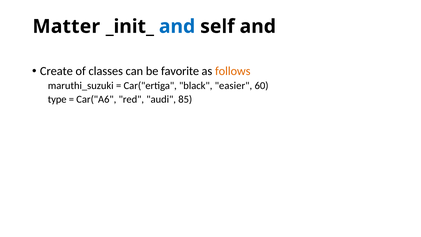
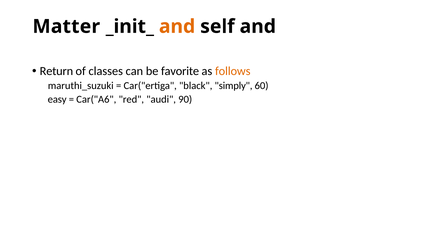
and at (177, 26) colour: blue -> orange
Create: Create -> Return
easier: easier -> simply
type: type -> easy
85: 85 -> 90
